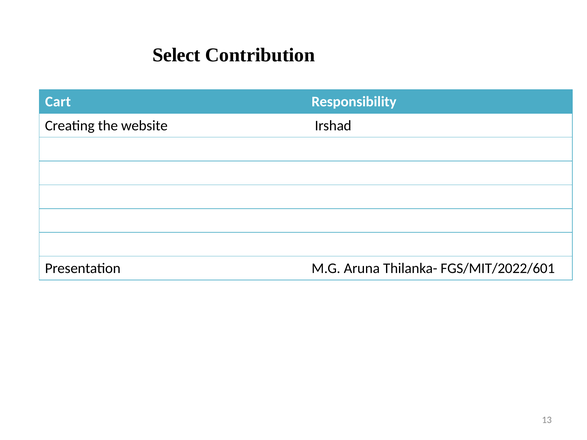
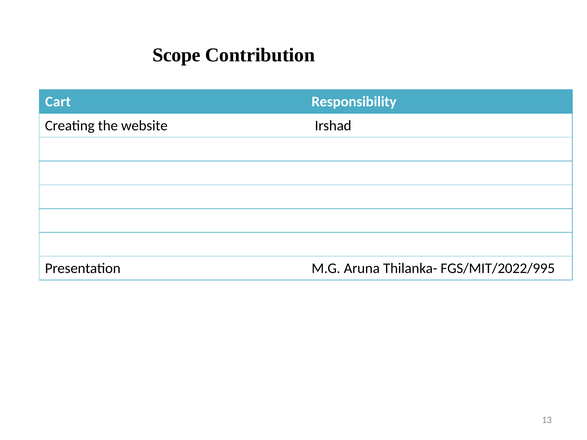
Select: Select -> Scope
FGS/MIT/2022/601: FGS/MIT/2022/601 -> FGS/MIT/2022/995
